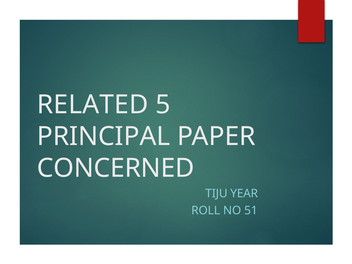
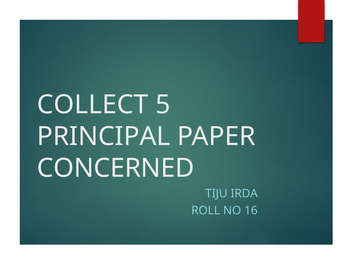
RELATED: RELATED -> COLLECT
YEAR: YEAR -> IRDA
51: 51 -> 16
